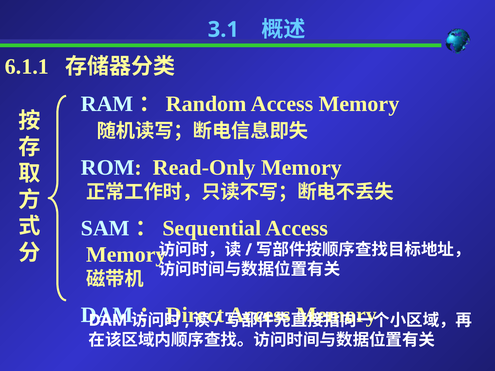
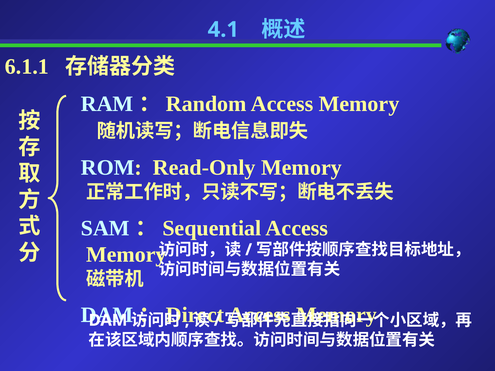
3.1: 3.1 -> 4.1
